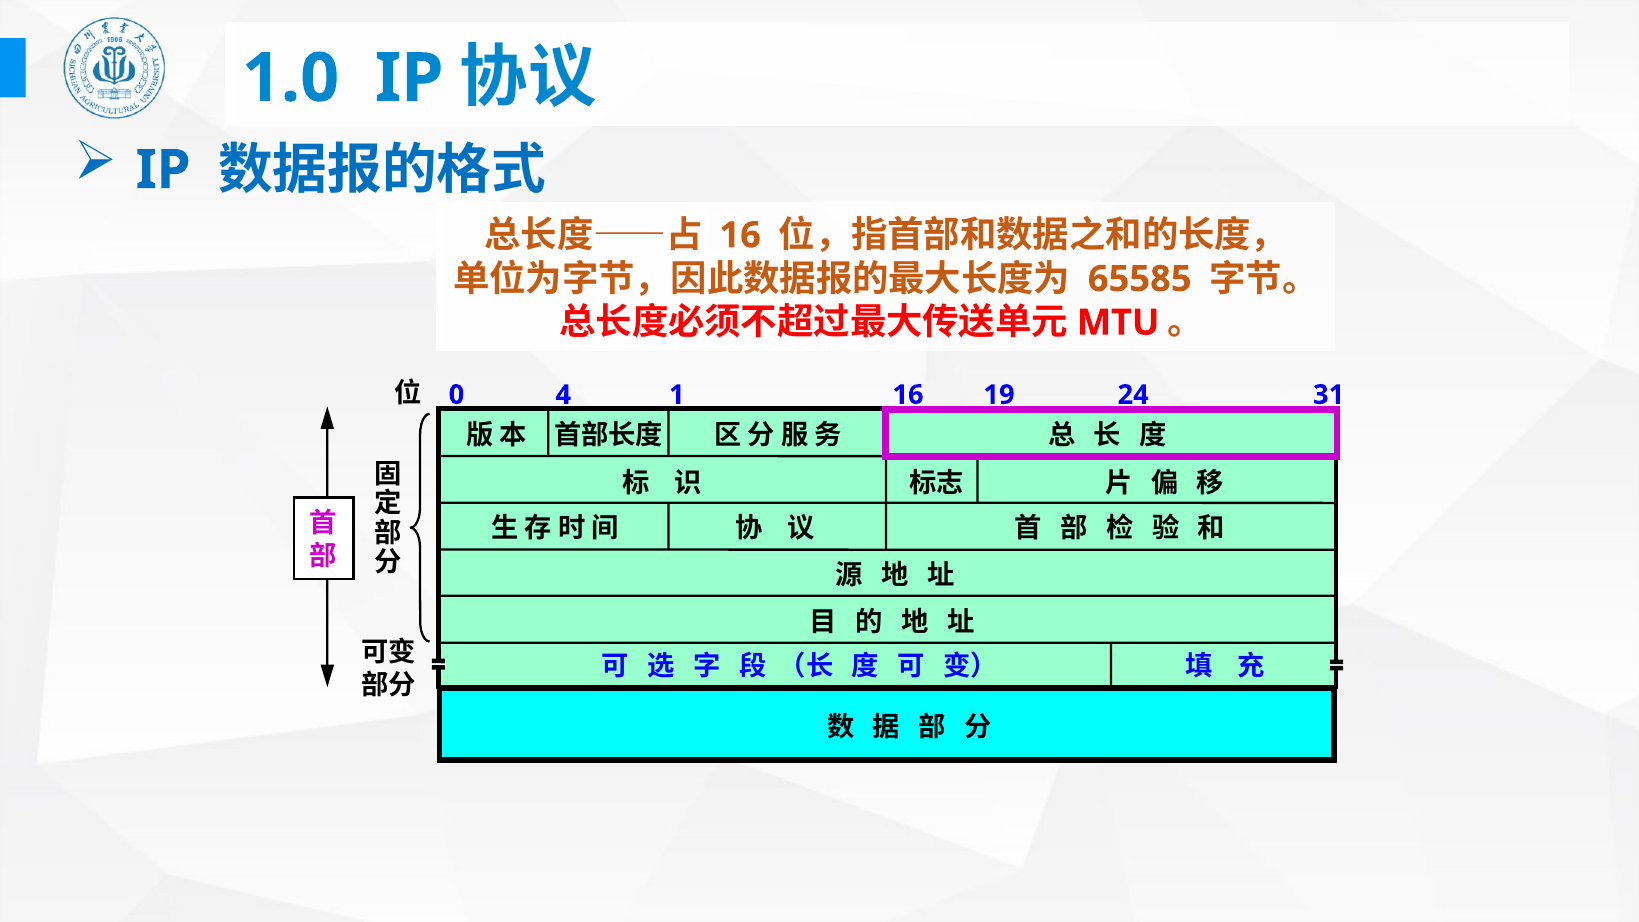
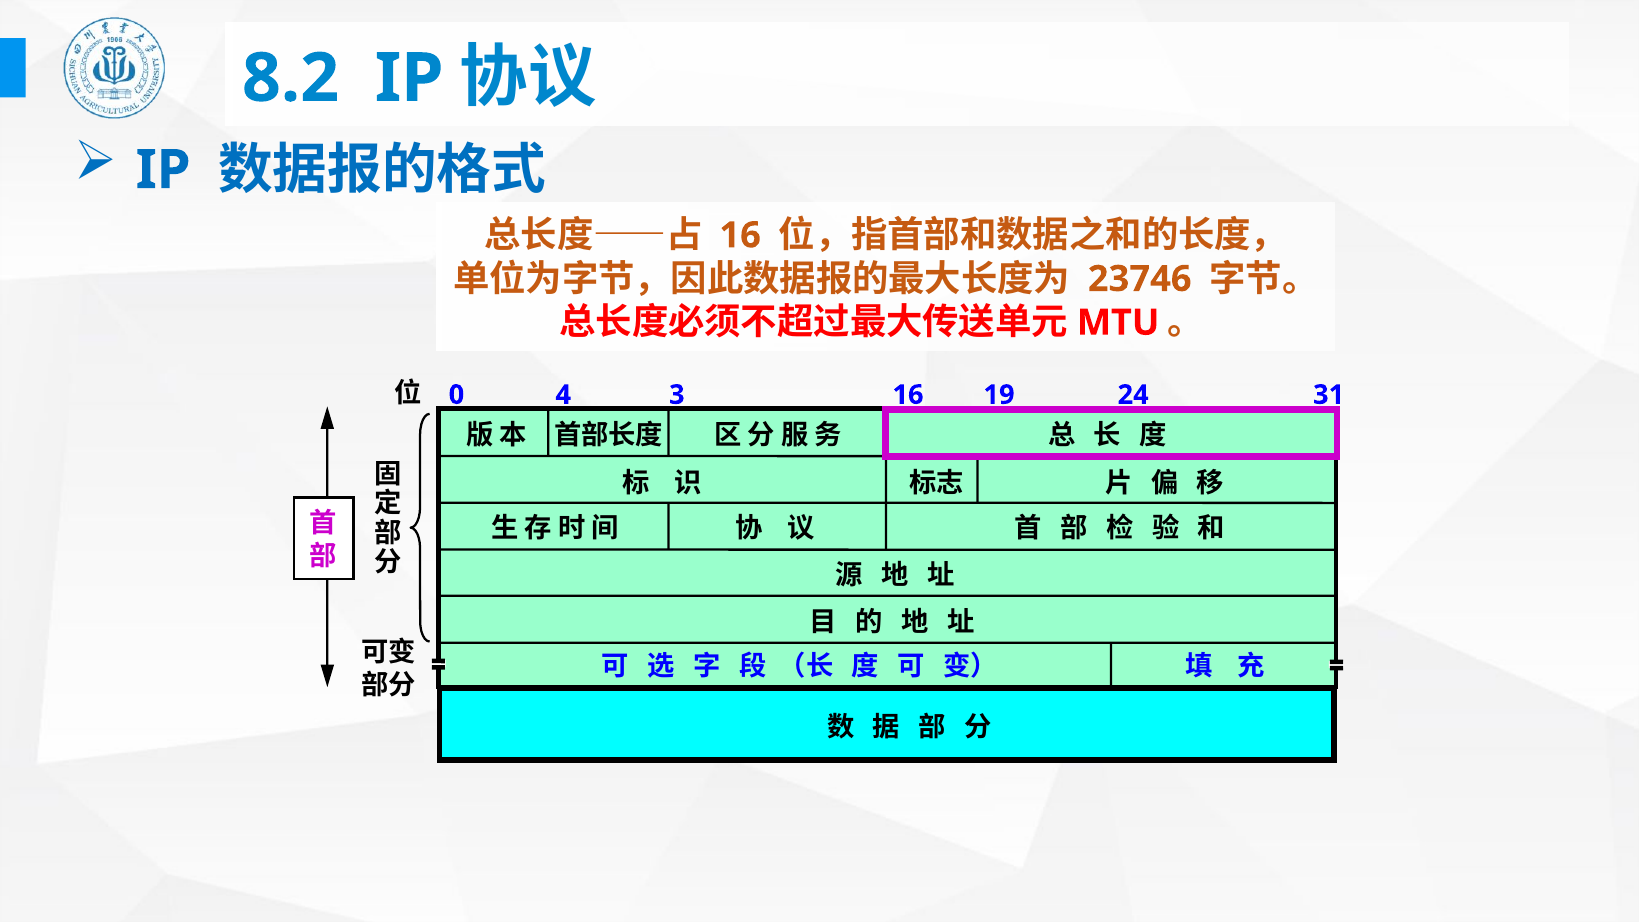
1.0: 1.0 -> 8.2
65585: 65585 -> 23746
1: 1 -> 3
